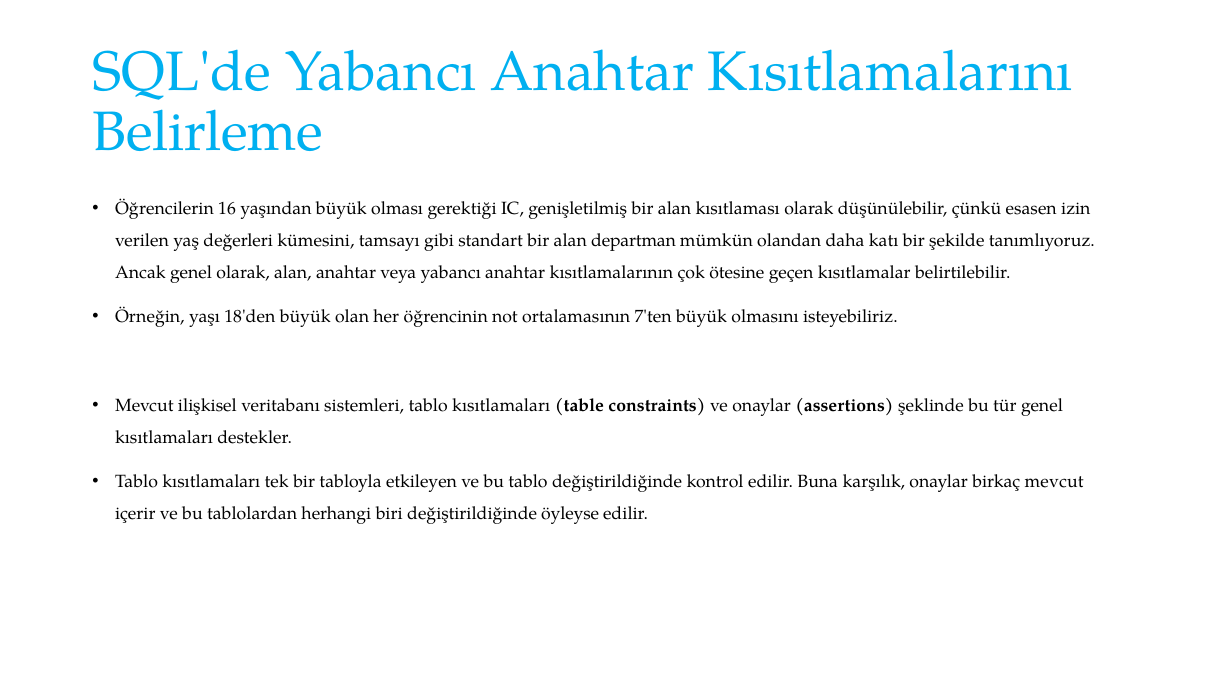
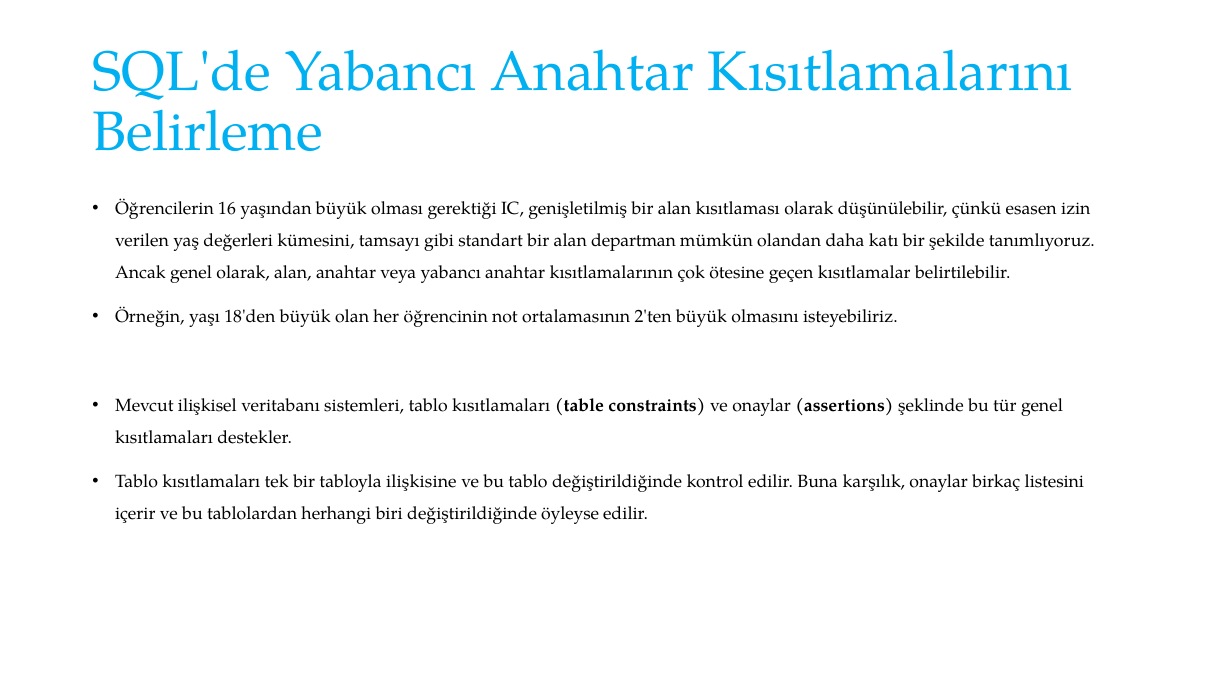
7'ten: 7'ten -> 2'ten
etkileyen: etkileyen -> ilişkisine
birkaç mevcut: mevcut -> listesini
